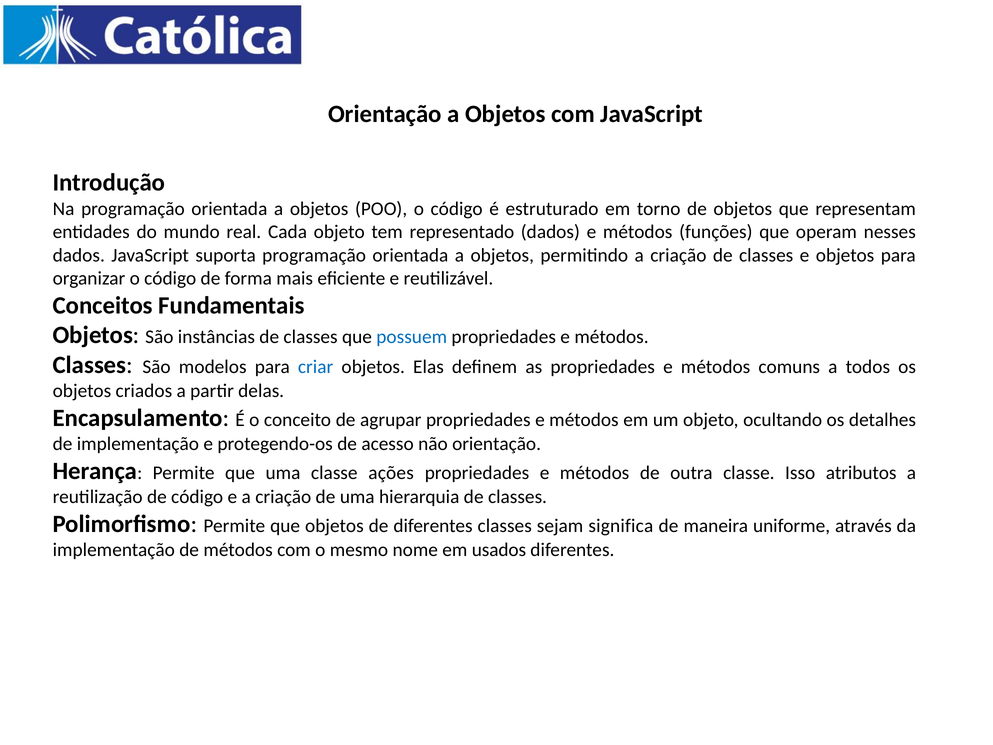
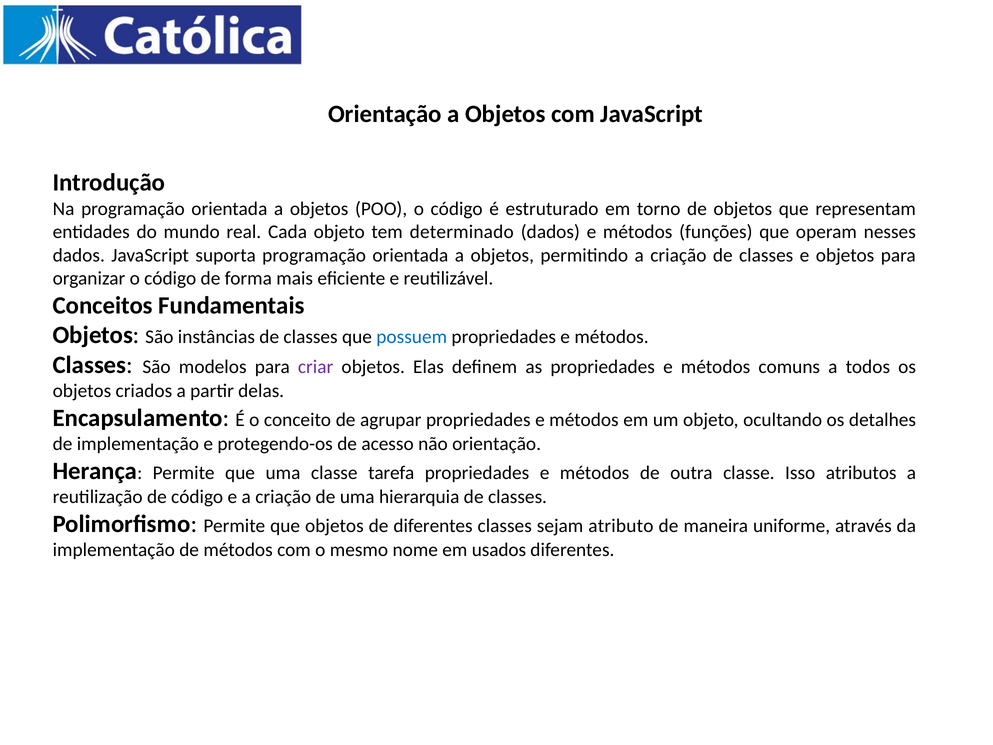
representado: representado -> determinado
criar colour: blue -> purple
ações: ações -> tarefa
significa: significa -> atributo
